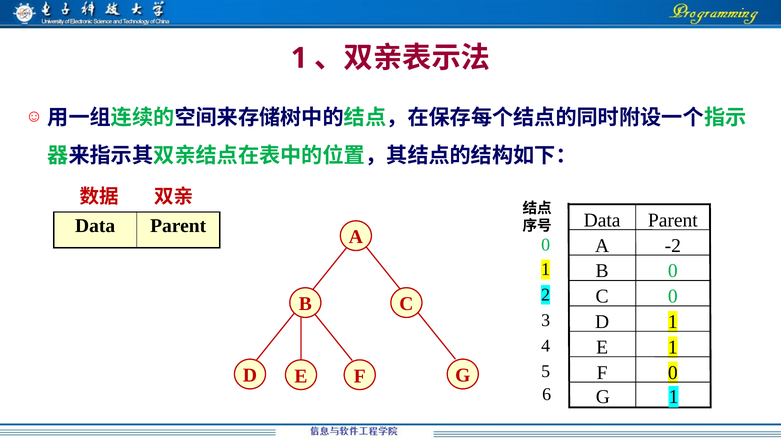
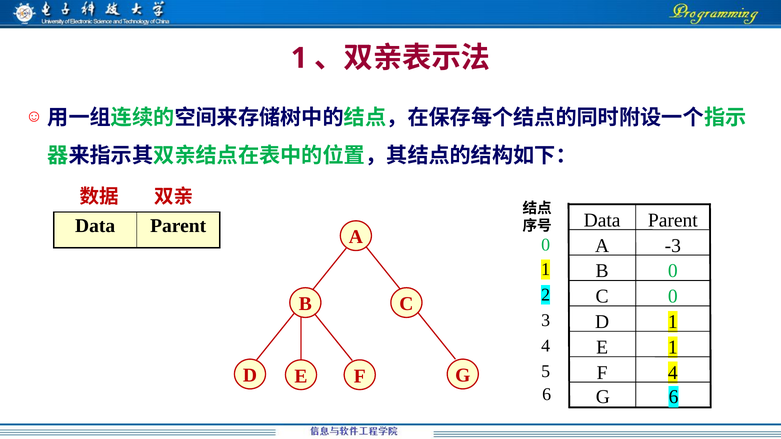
-2: -2 -> -3
G 0: 0 -> 4
6 1: 1 -> 6
